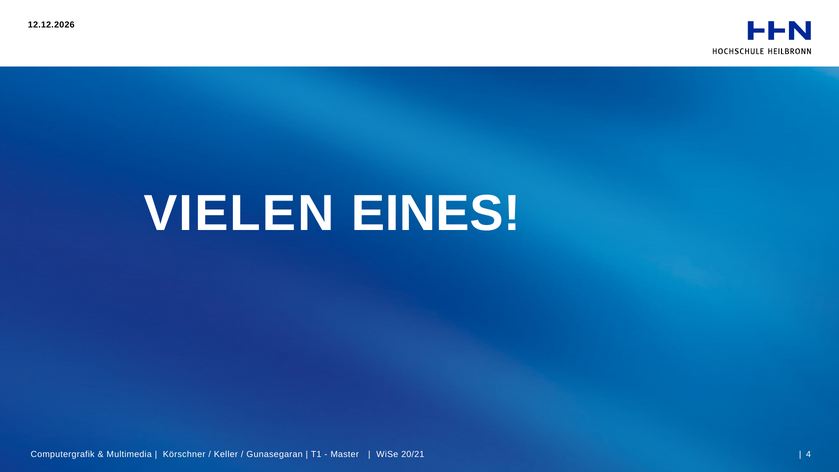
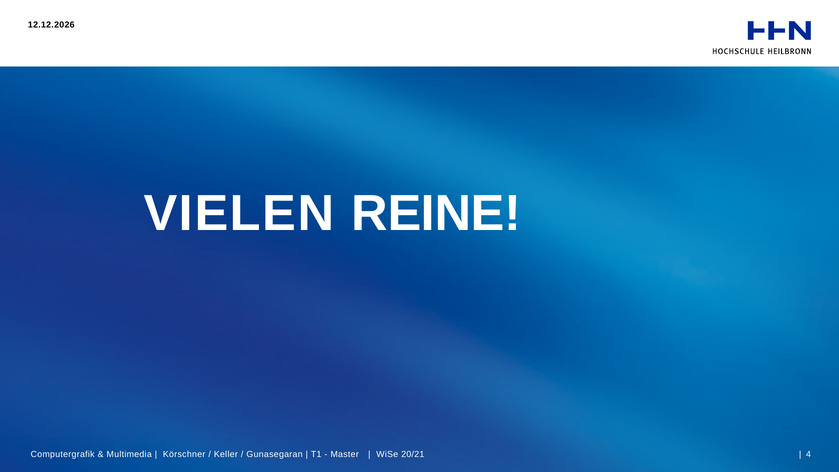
EINES: EINES -> REINE
